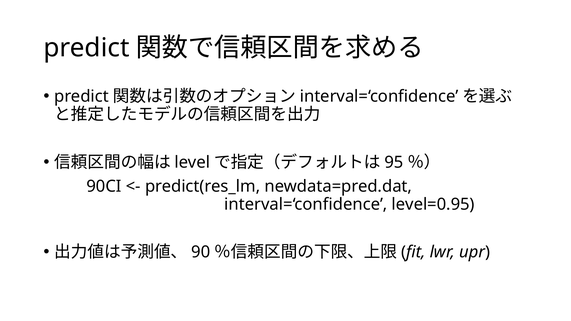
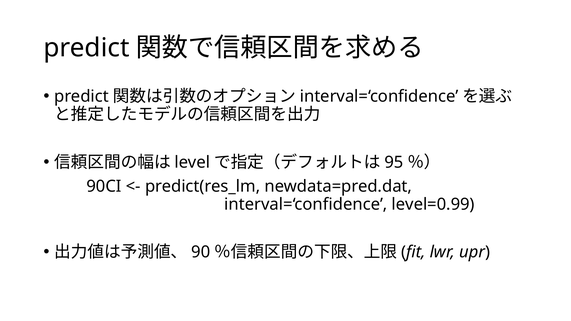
level=0.95: level=0.95 -> level=0.99
